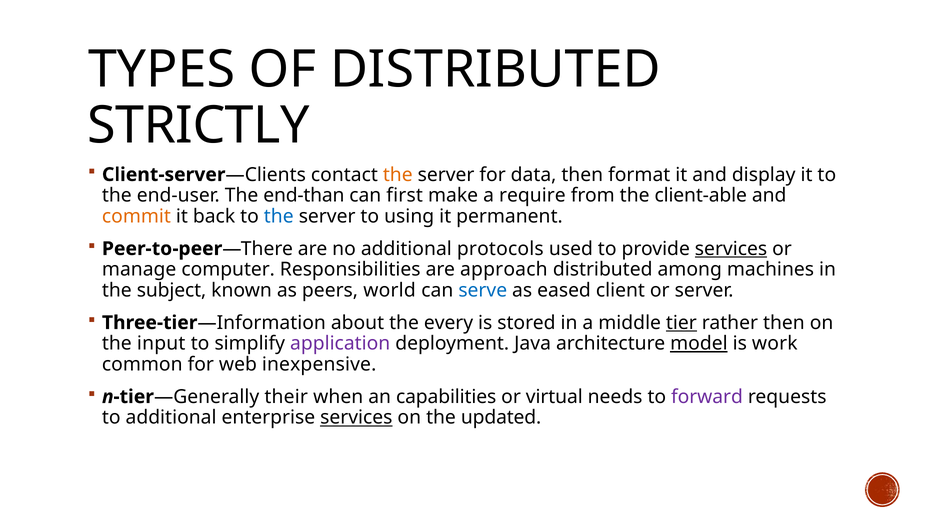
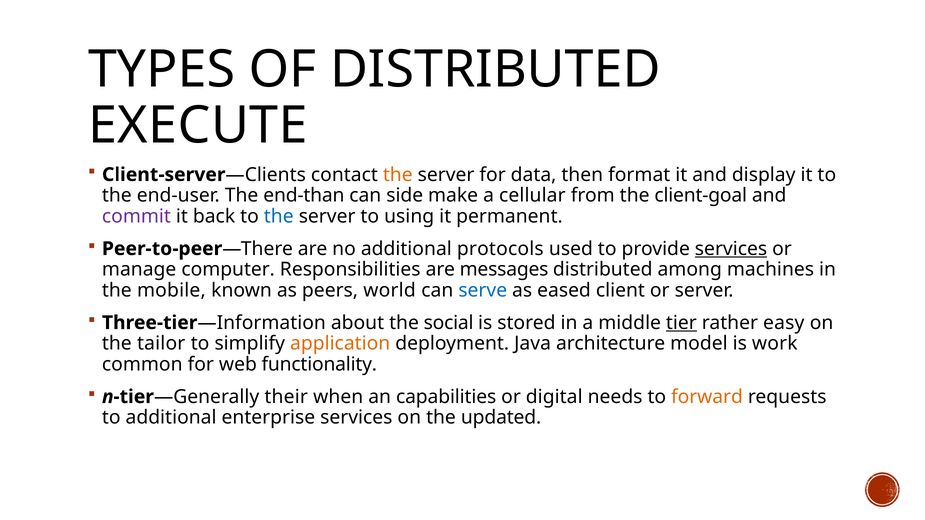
STRICTLY: STRICTLY -> EXECUTE
first: first -> side
require: require -> cellular
client-able: client-able -> client-goal
commit colour: orange -> purple
approach: approach -> messages
subject: subject -> mobile
every: every -> social
rather then: then -> easy
input: input -> tailor
application colour: purple -> orange
model underline: present -> none
inexpensive: inexpensive -> functionality
virtual: virtual -> digital
forward colour: purple -> orange
services at (356, 418) underline: present -> none
